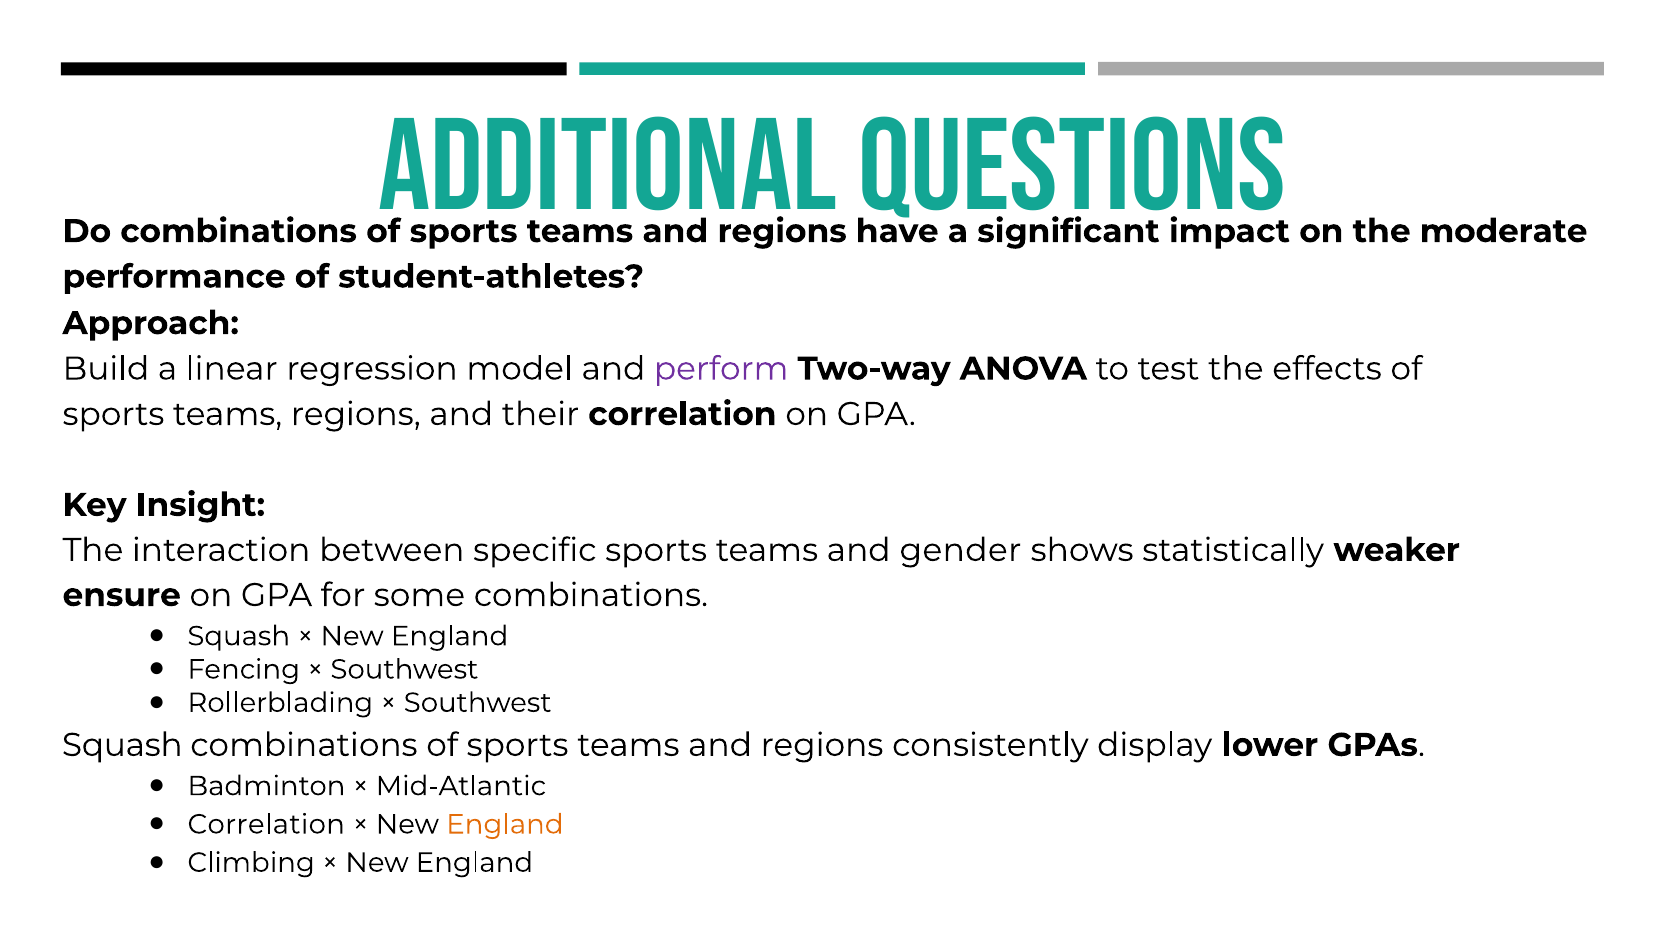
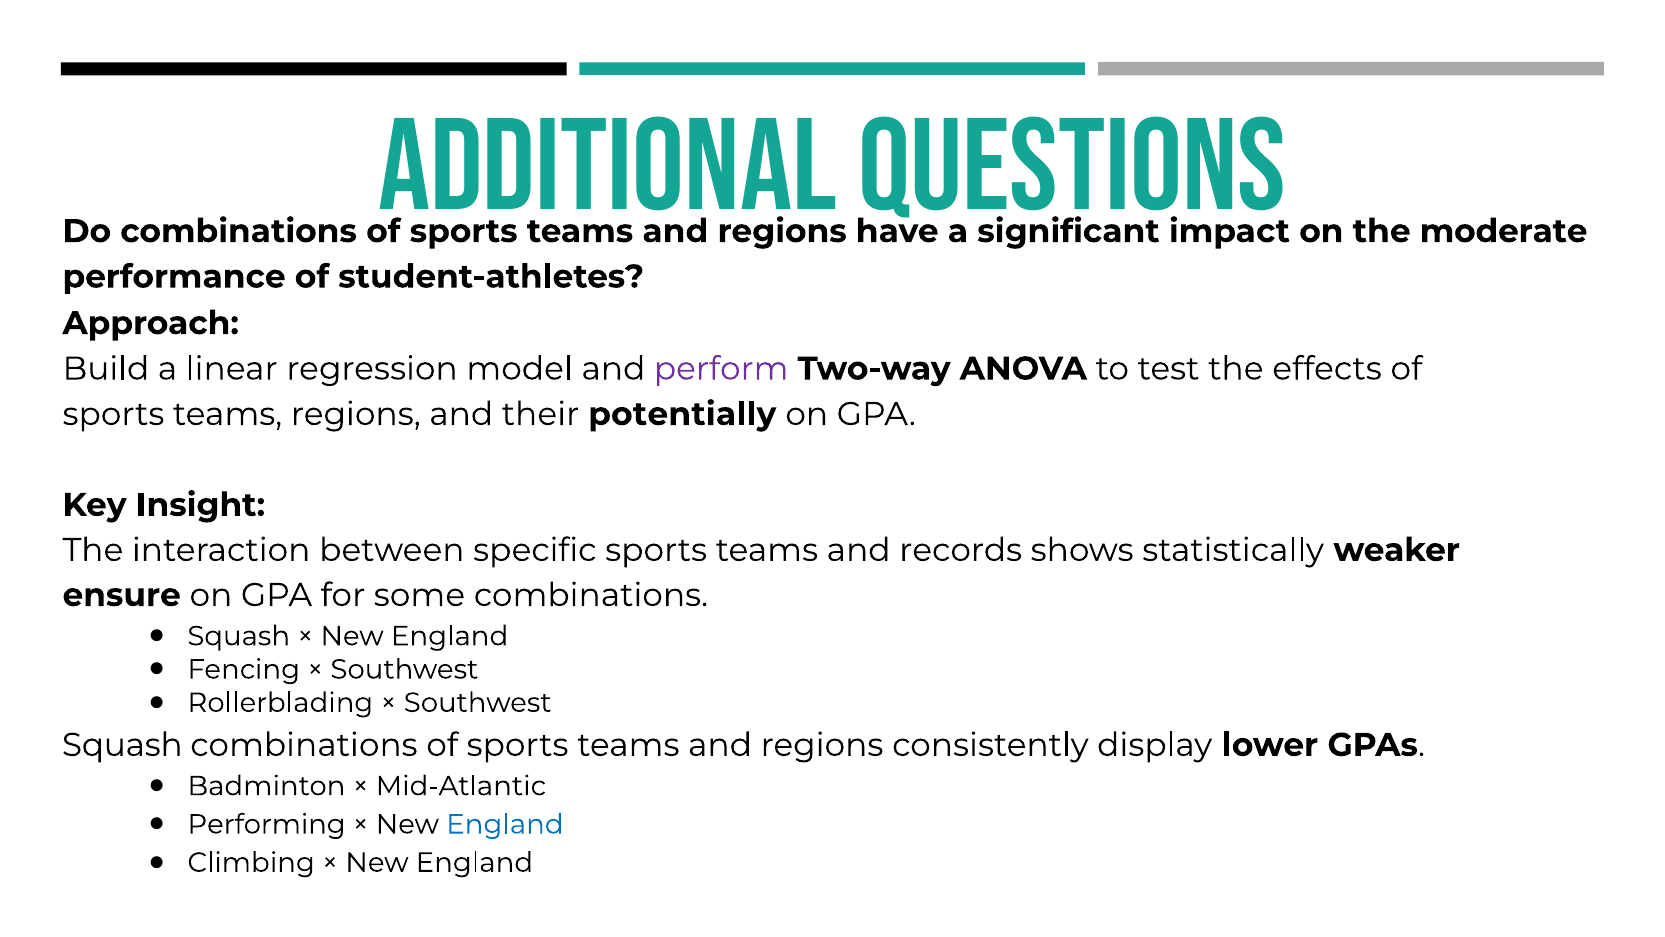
their correlation: correlation -> potentially
gender: gender -> records
Correlation at (266, 824): Correlation -> Performing
England at (505, 824) colour: orange -> blue
